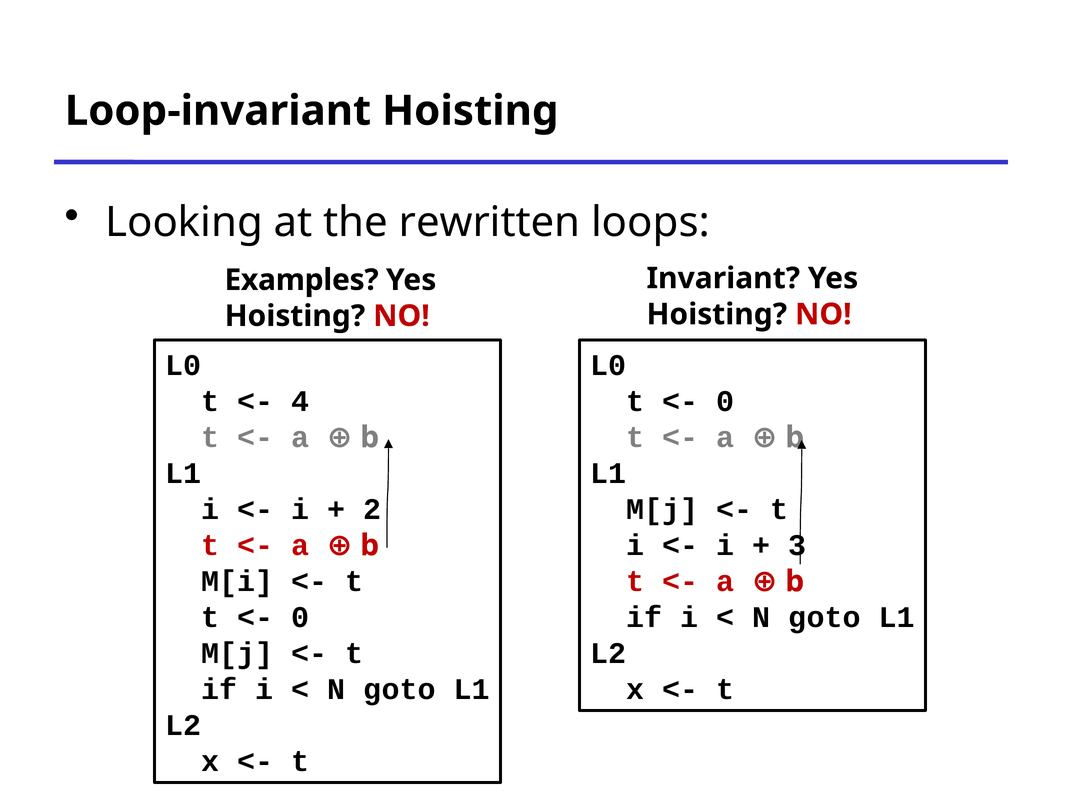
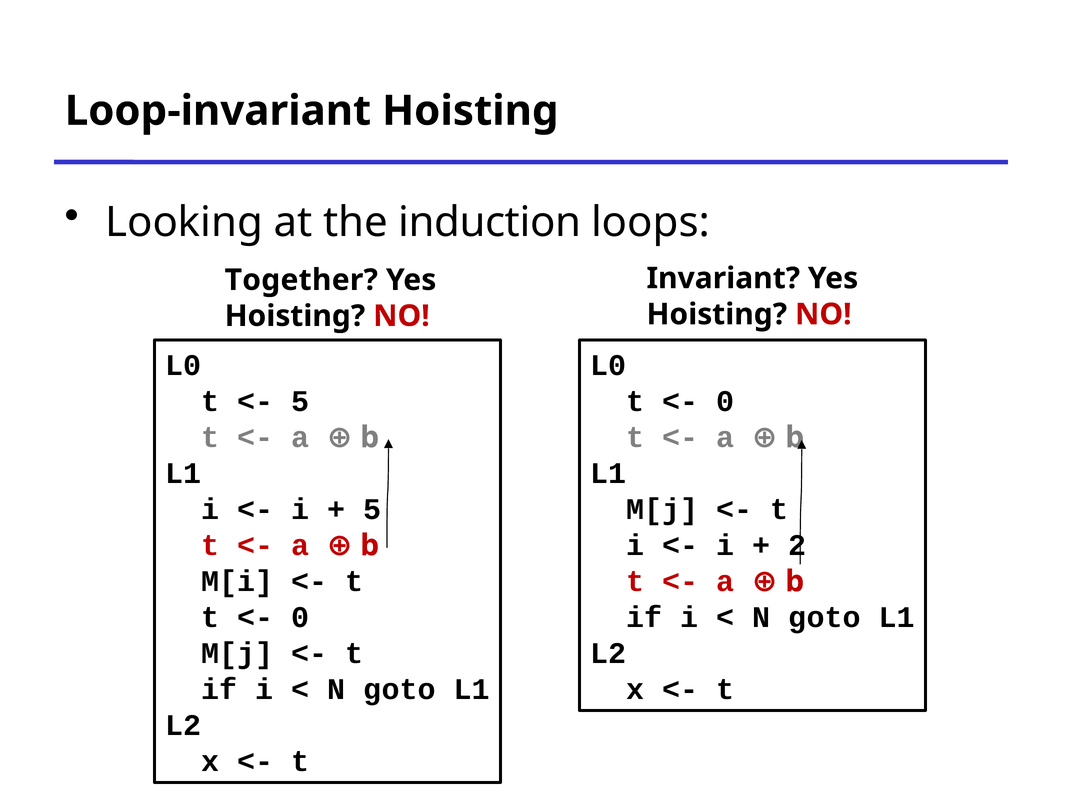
rewritten: rewritten -> induction
Examples: Examples -> Together
4 at (300, 401): 4 -> 5
2 at (372, 509): 2 -> 5
3: 3 -> 2
